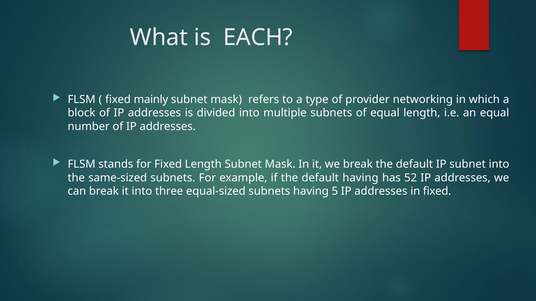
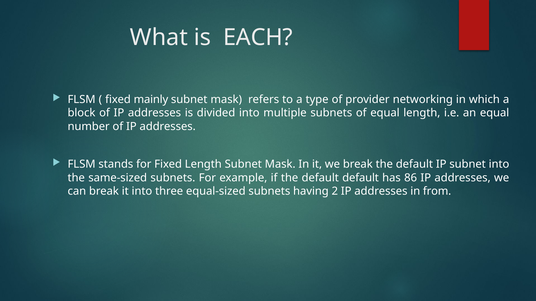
default having: having -> default
52: 52 -> 86
5: 5 -> 2
in fixed: fixed -> from
